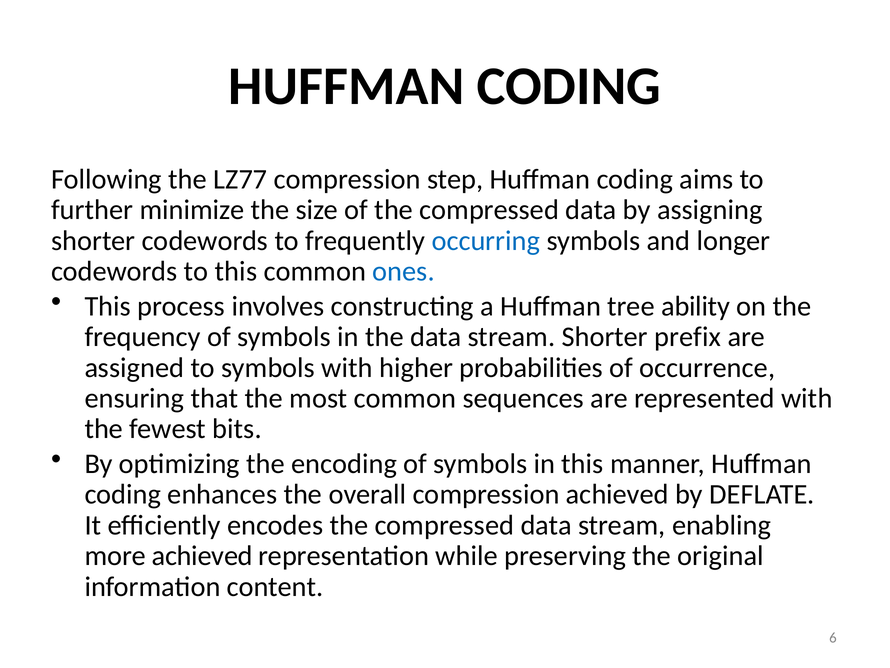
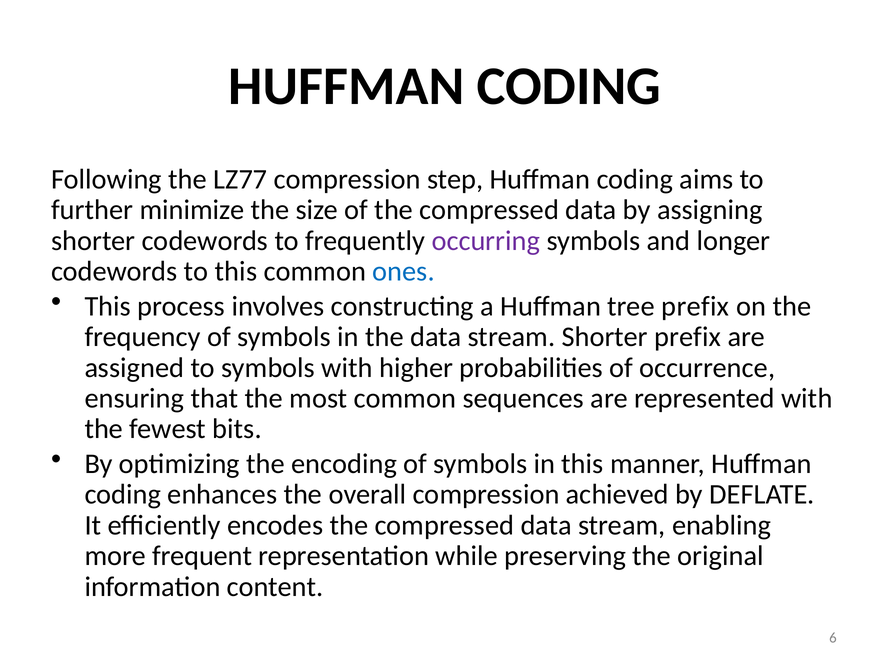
occurring colour: blue -> purple
tree ability: ability -> prefix
more achieved: achieved -> frequent
